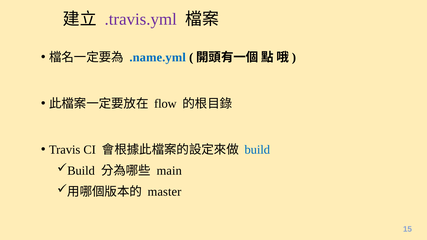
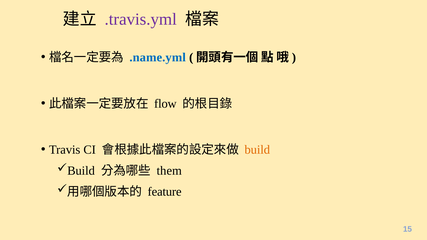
build colour: blue -> orange
main: main -> them
master: master -> feature
